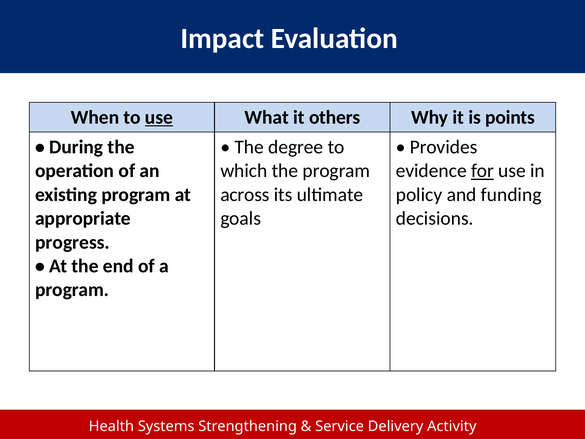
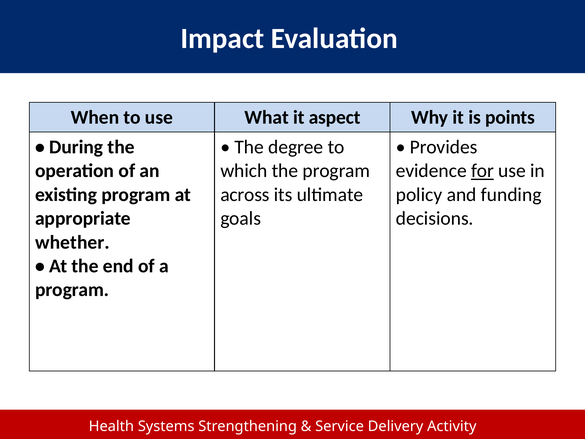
use at (159, 117) underline: present -> none
others: others -> aspect
progress: progress -> whether
